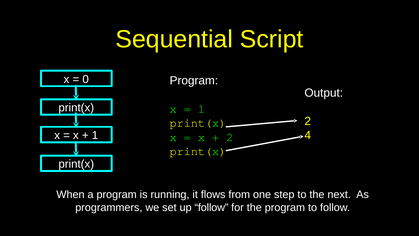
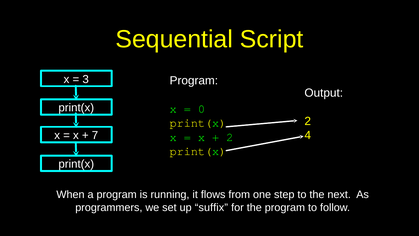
0: 0 -> 3
1 at (201, 109): 1 -> 0
1 at (95, 135): 1 -> 7
up follow: follow -> suffix
